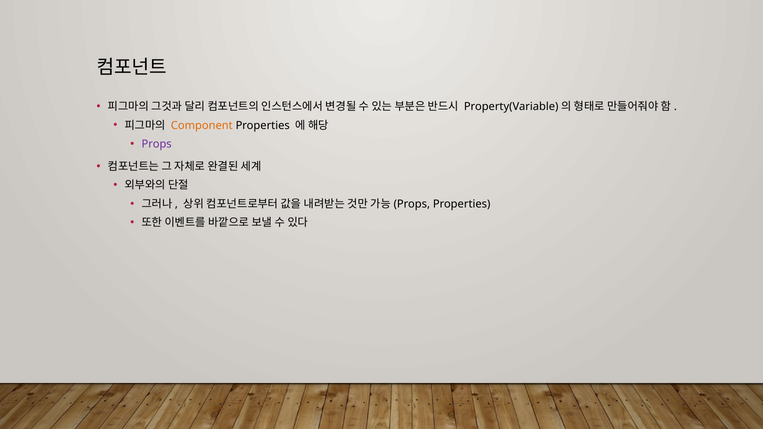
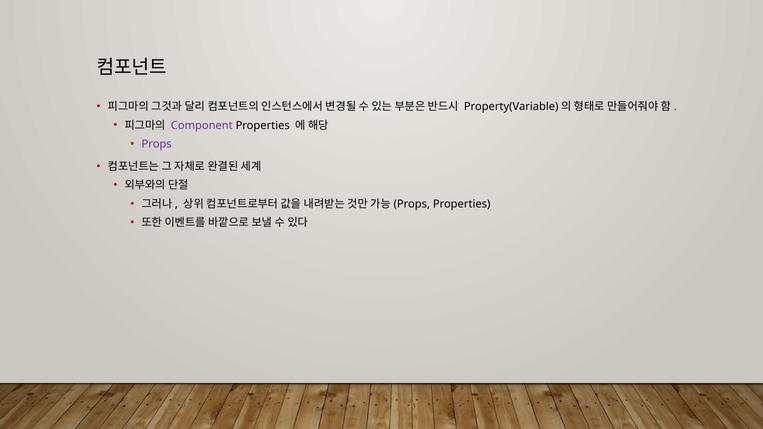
Component colour: orange -> purple
